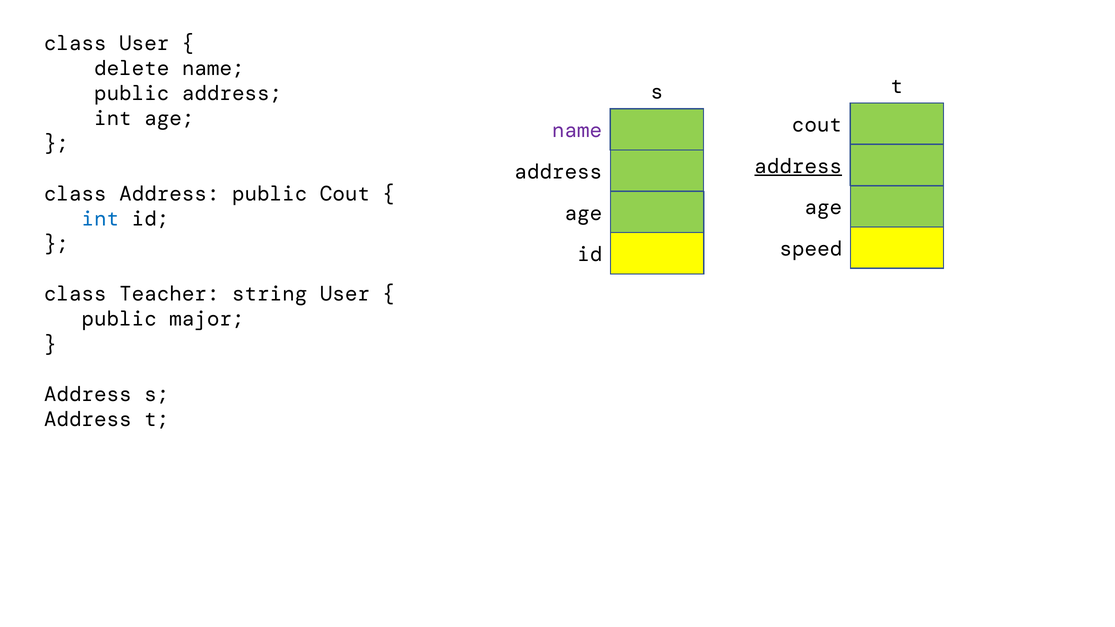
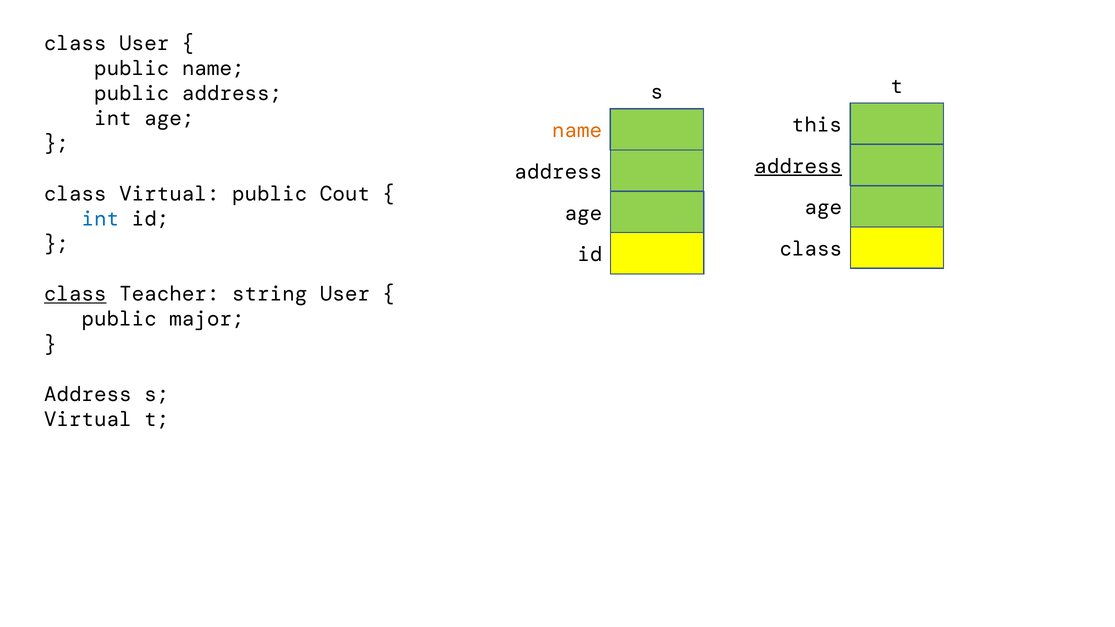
delete at (132, 68): delete -> public
cout at (817, 125): cout -> this
name at (577, 131) colour: purple -> orange
class Address: Address -> Virtual
speed at (811, 249): speed -> class
class at (75, 294) underline: none -> present
Address at (88, 419): Address -> Virtual
